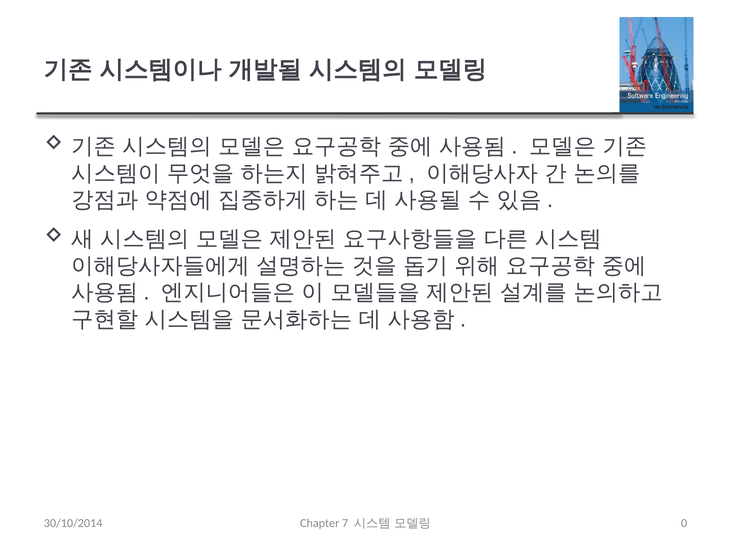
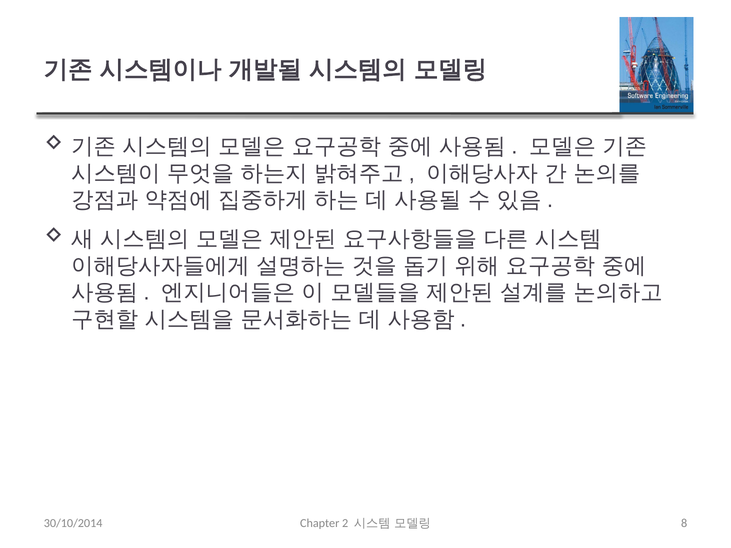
7: 7 -> 2
0: 0 -> 8
